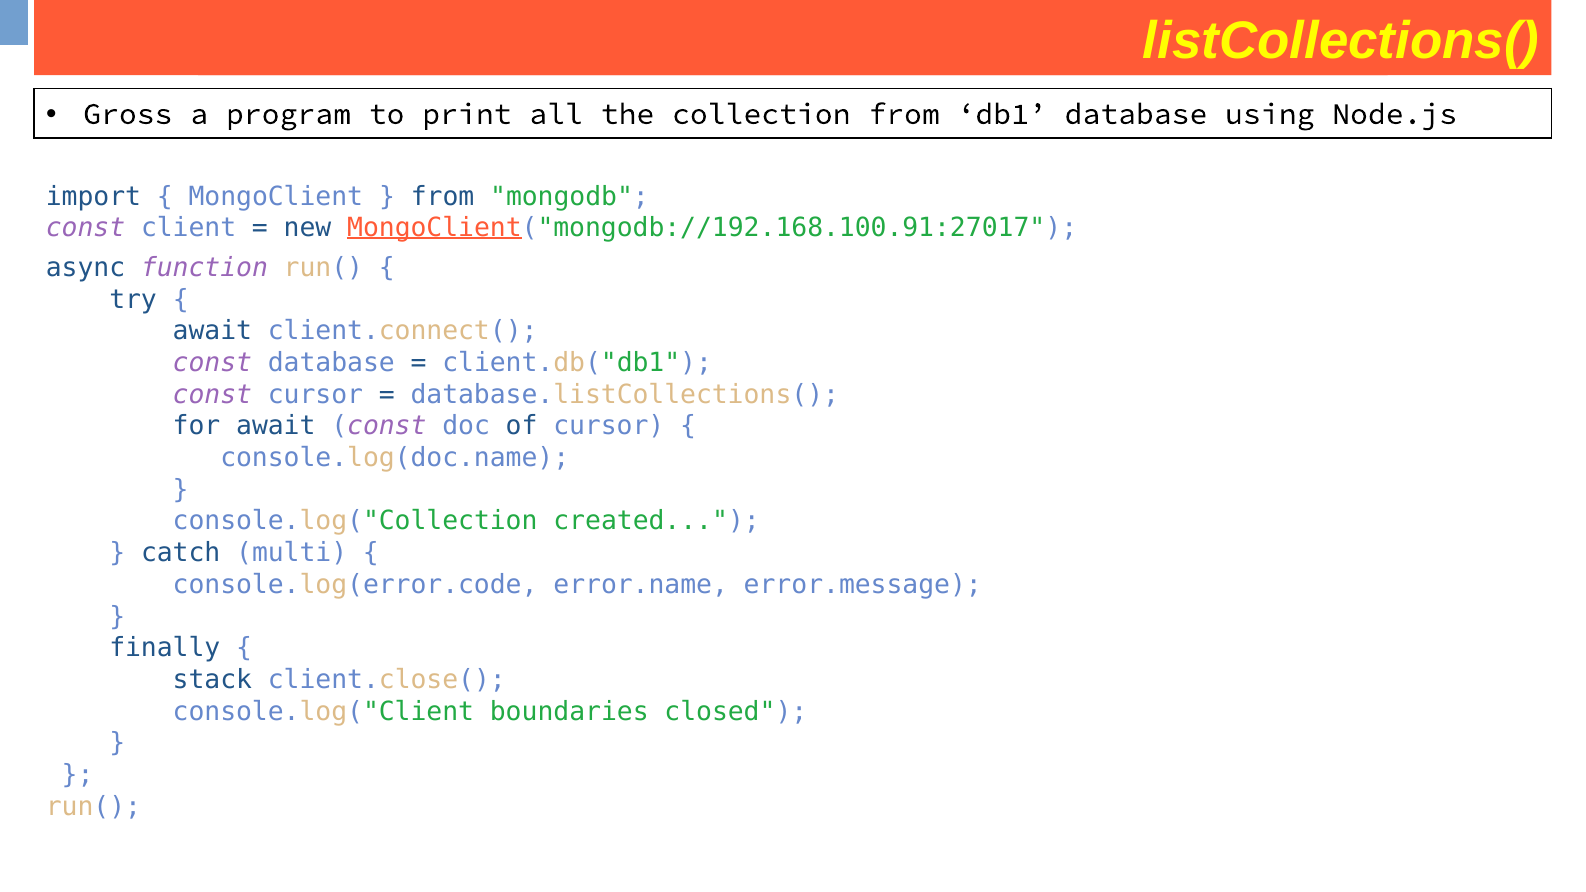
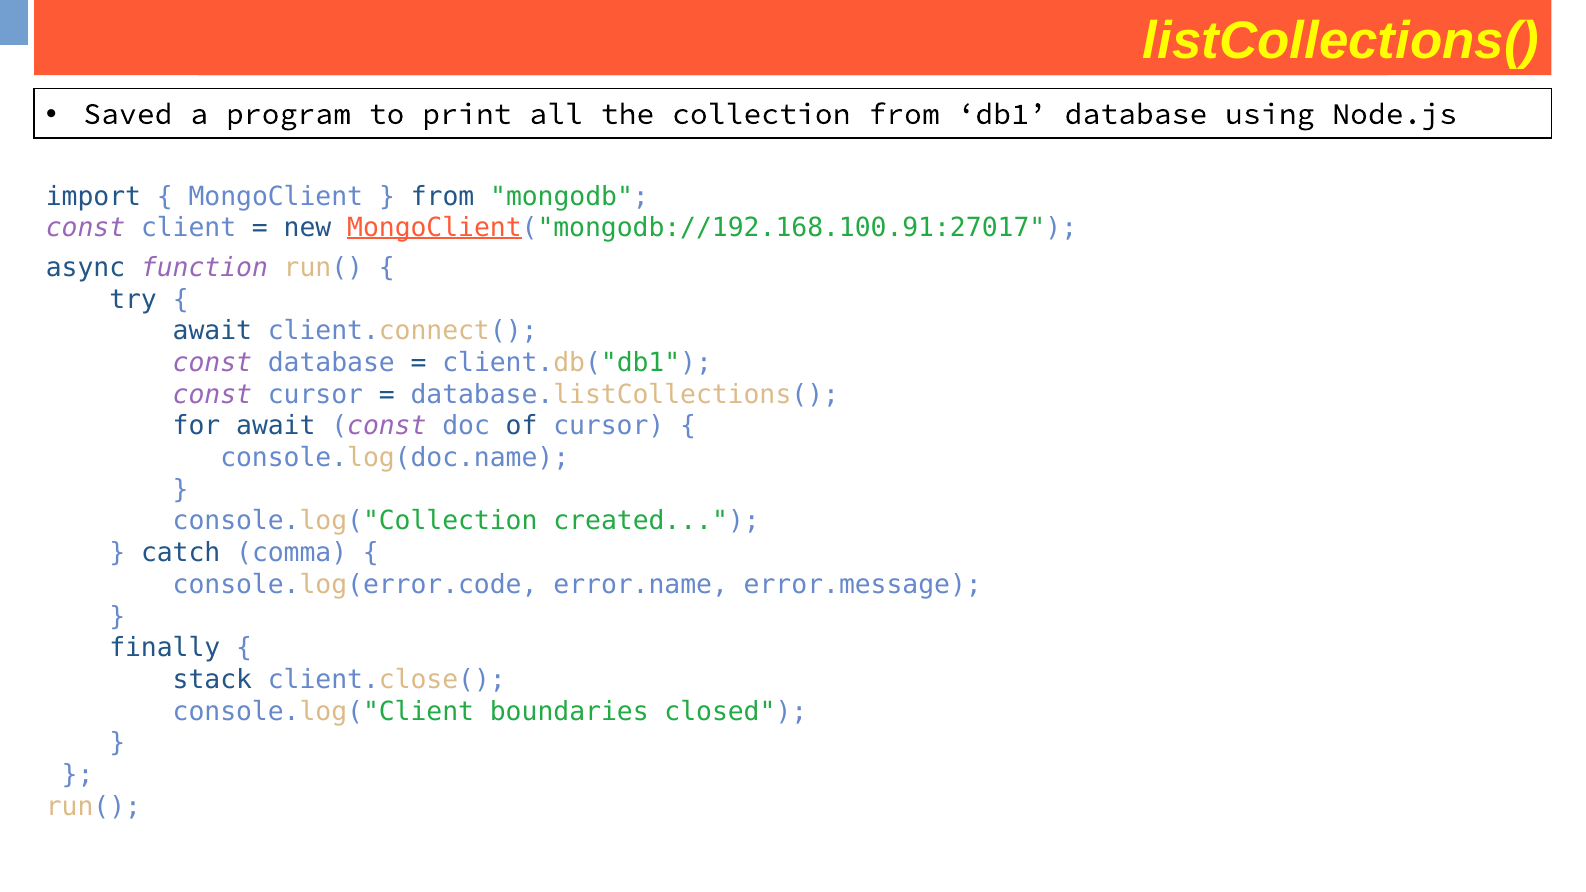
Gross: Gross -> Saved
multi: multi -> comma
